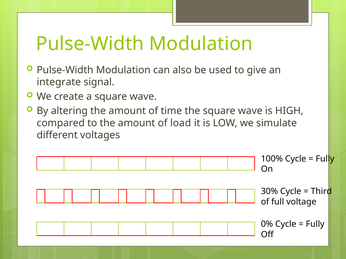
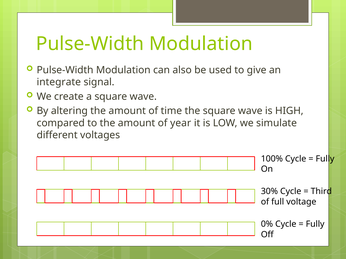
load: load -> year
